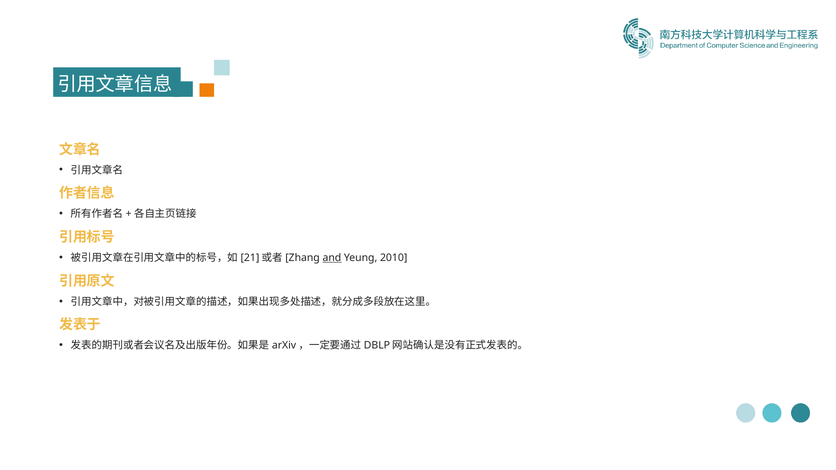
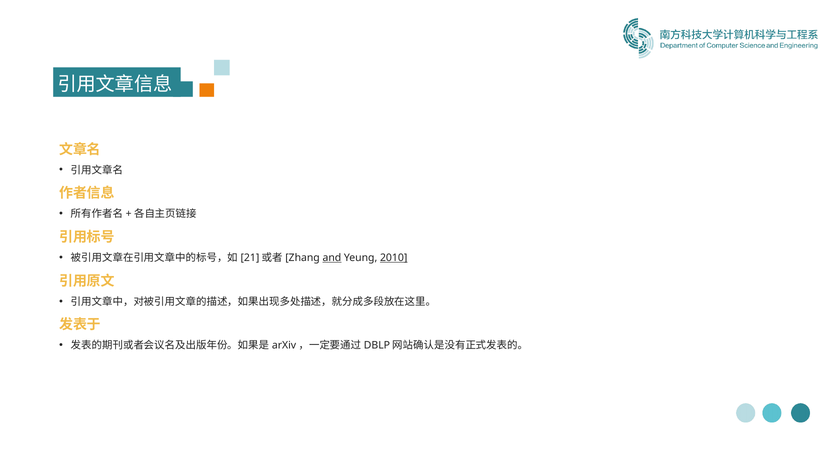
2010 underline: none -> present
